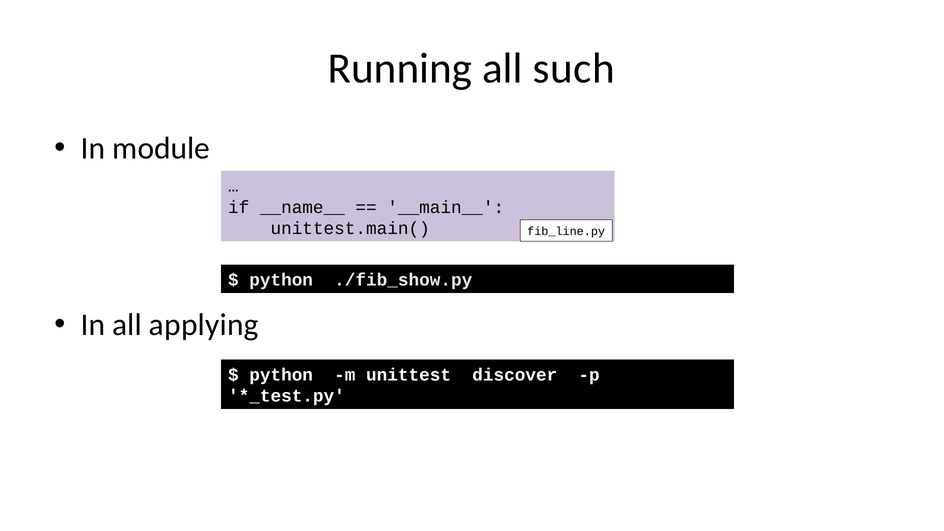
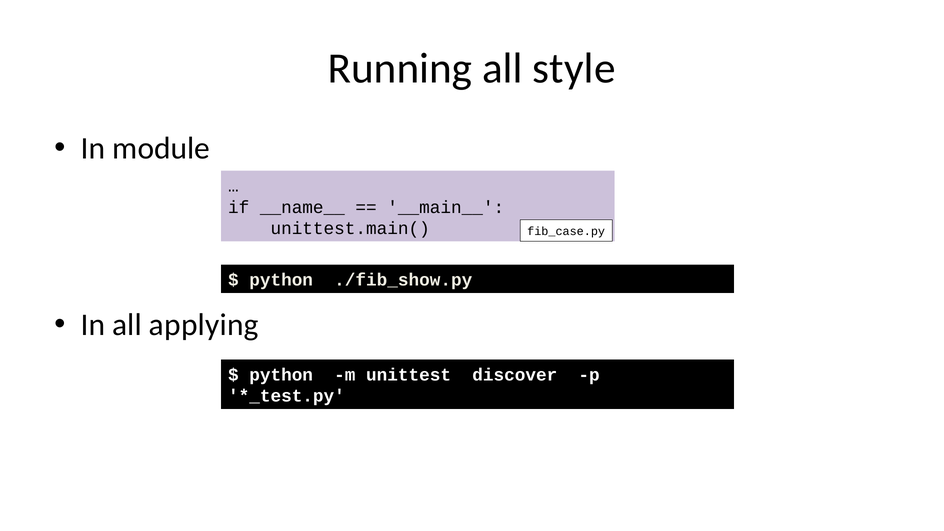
such: such -> style
fib_line.py: fib_line.py -> fib_case.py
